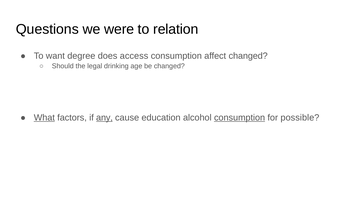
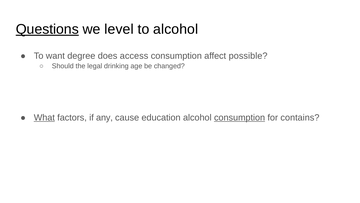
Questions underline: none -> present
were: were -> level
to relation: relation -> alcohol
affect changed: changed -> possible
any underline: present -> none
possible: possible -> contains
